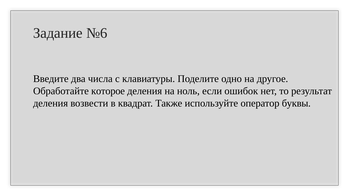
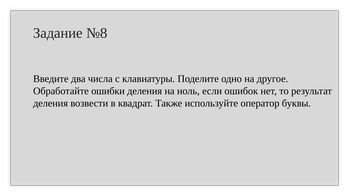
№6: №6 -> №8
которое: которое -> ошибки
